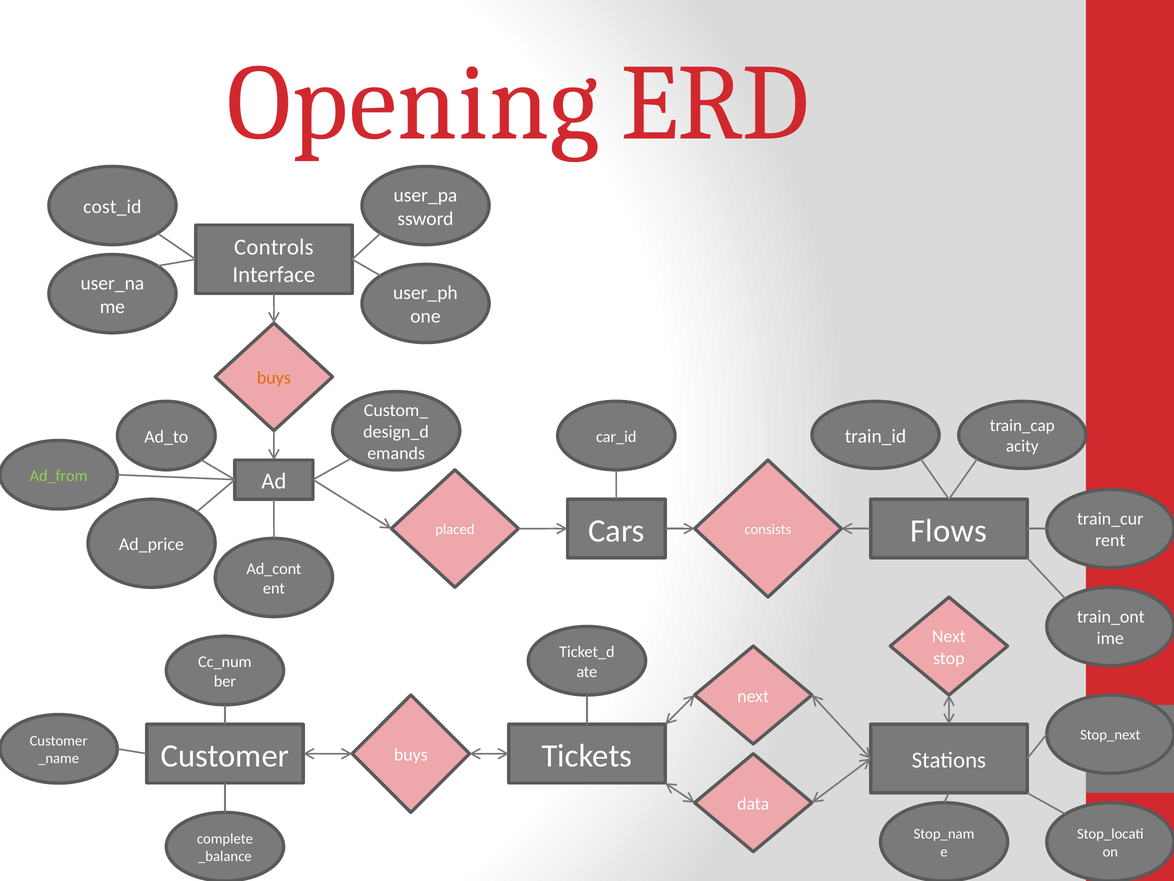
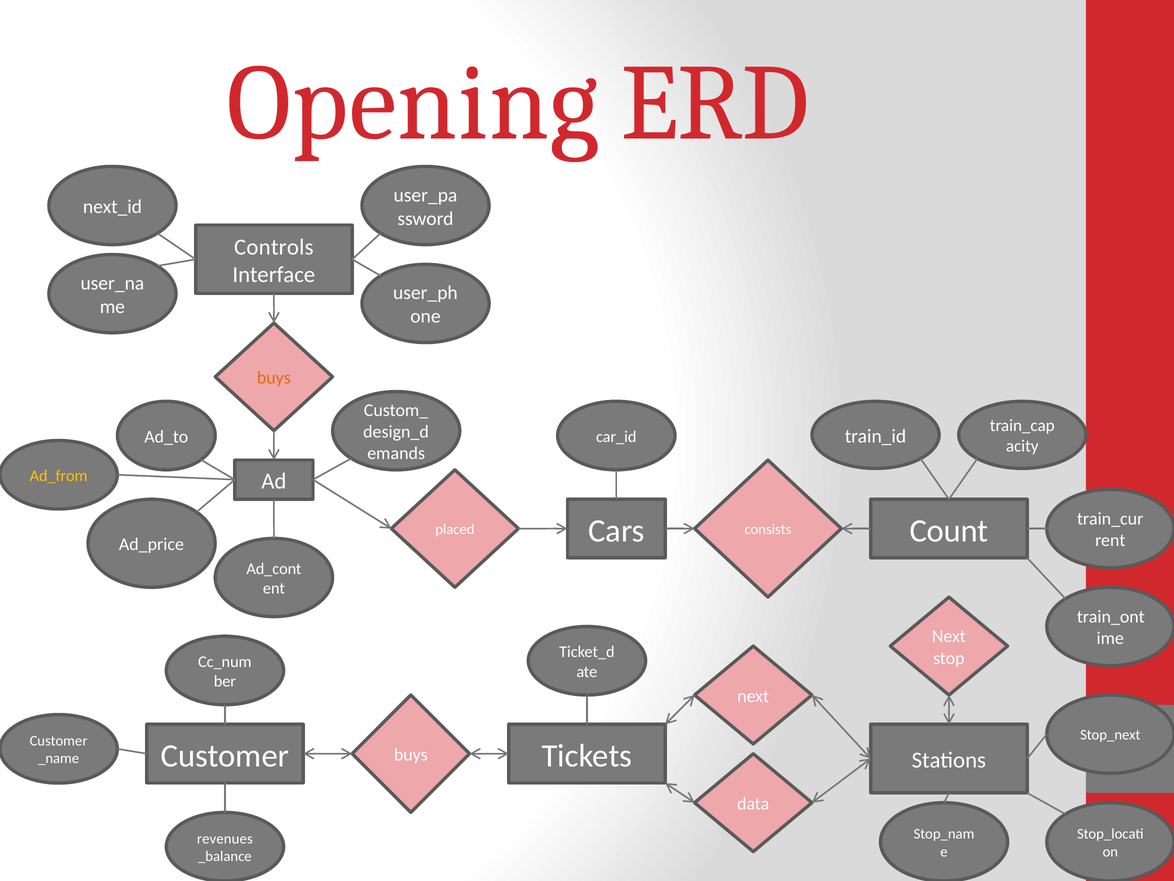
cost_id: cost_id -> next_id
Ad_from colour: light green -> yellow
Flows: Flows -> Count
complete: complete -> revenues
